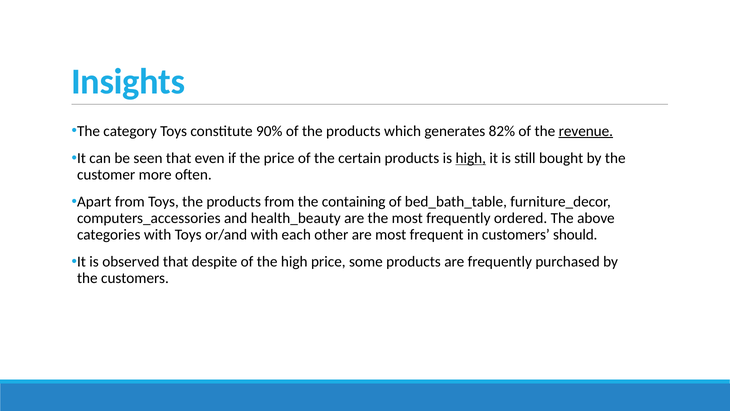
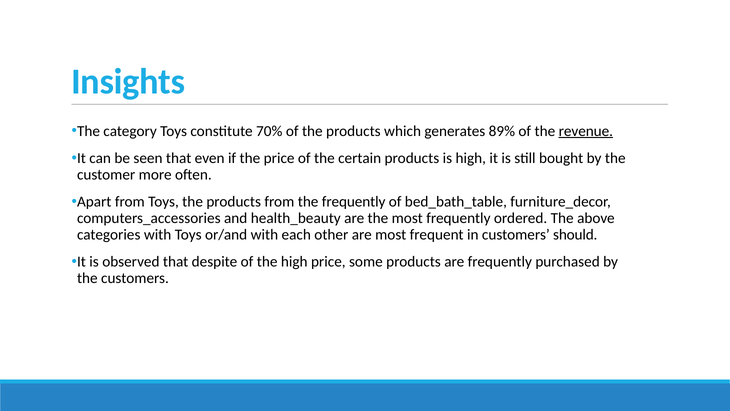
90%: 90% -> 70%
82%: 82% -> 89%
high at (471, 158) underline: present -> none
the containing: containing -> frequently
